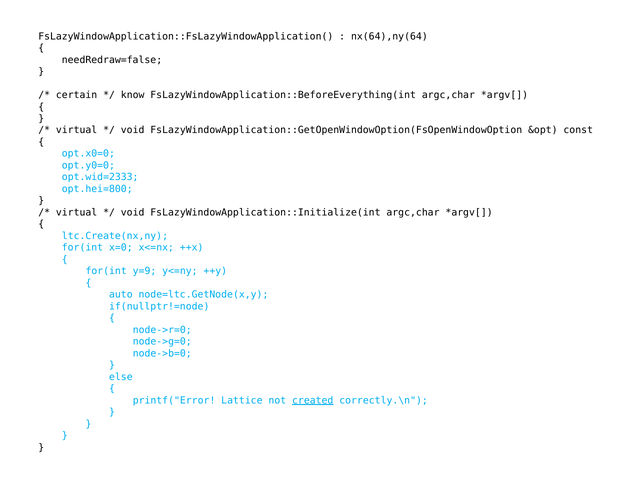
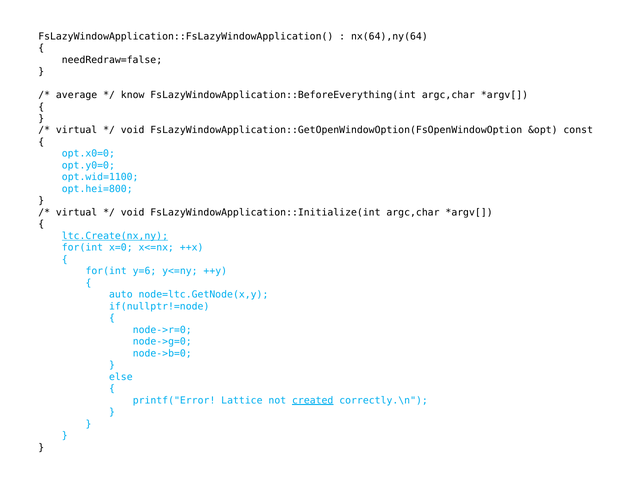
certain: certain -> average
opt.wid=2333: opt.wid=2333 -> opt.wid=1100
ltc.Create(nx,ny underline: none -> present
y=9: y=9 -> y=6
